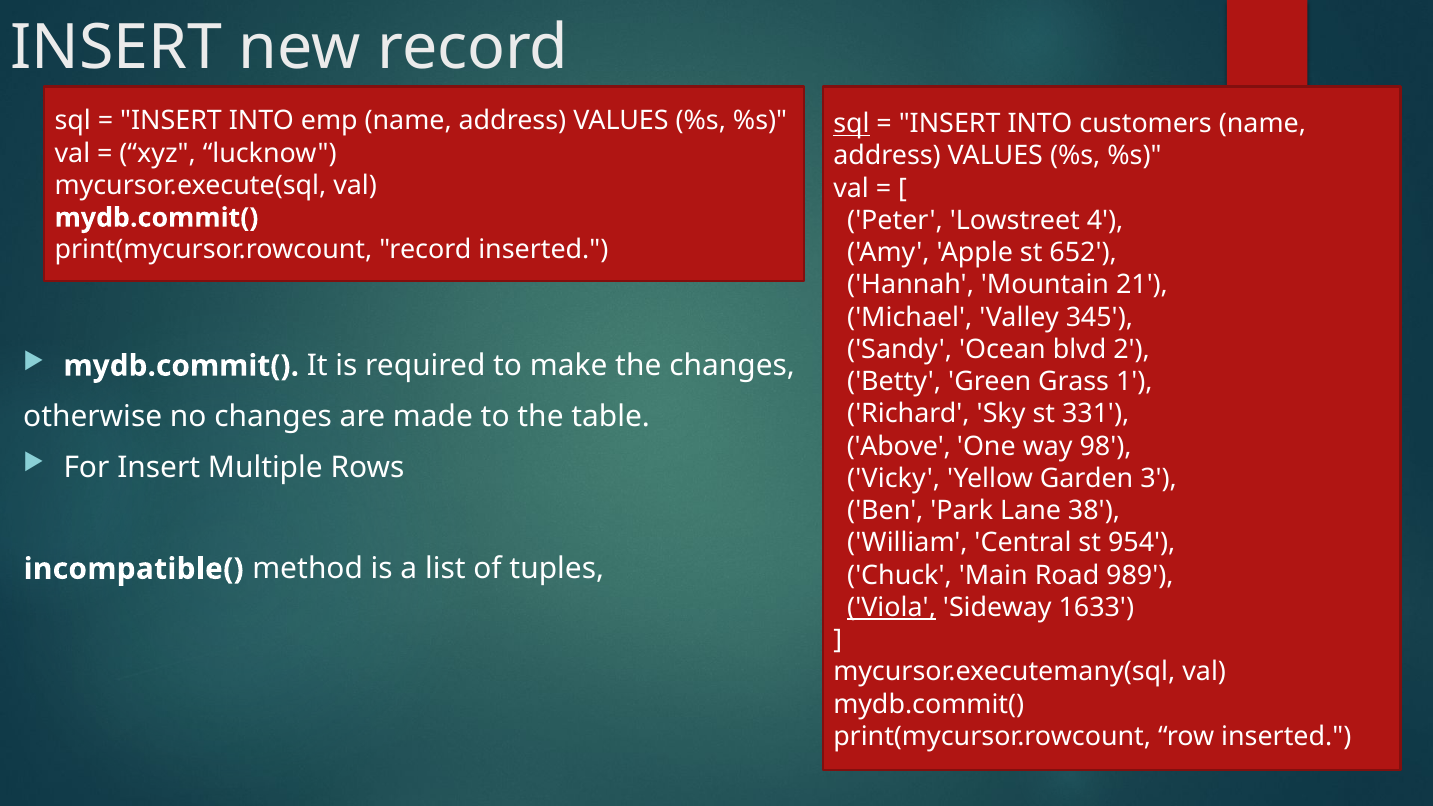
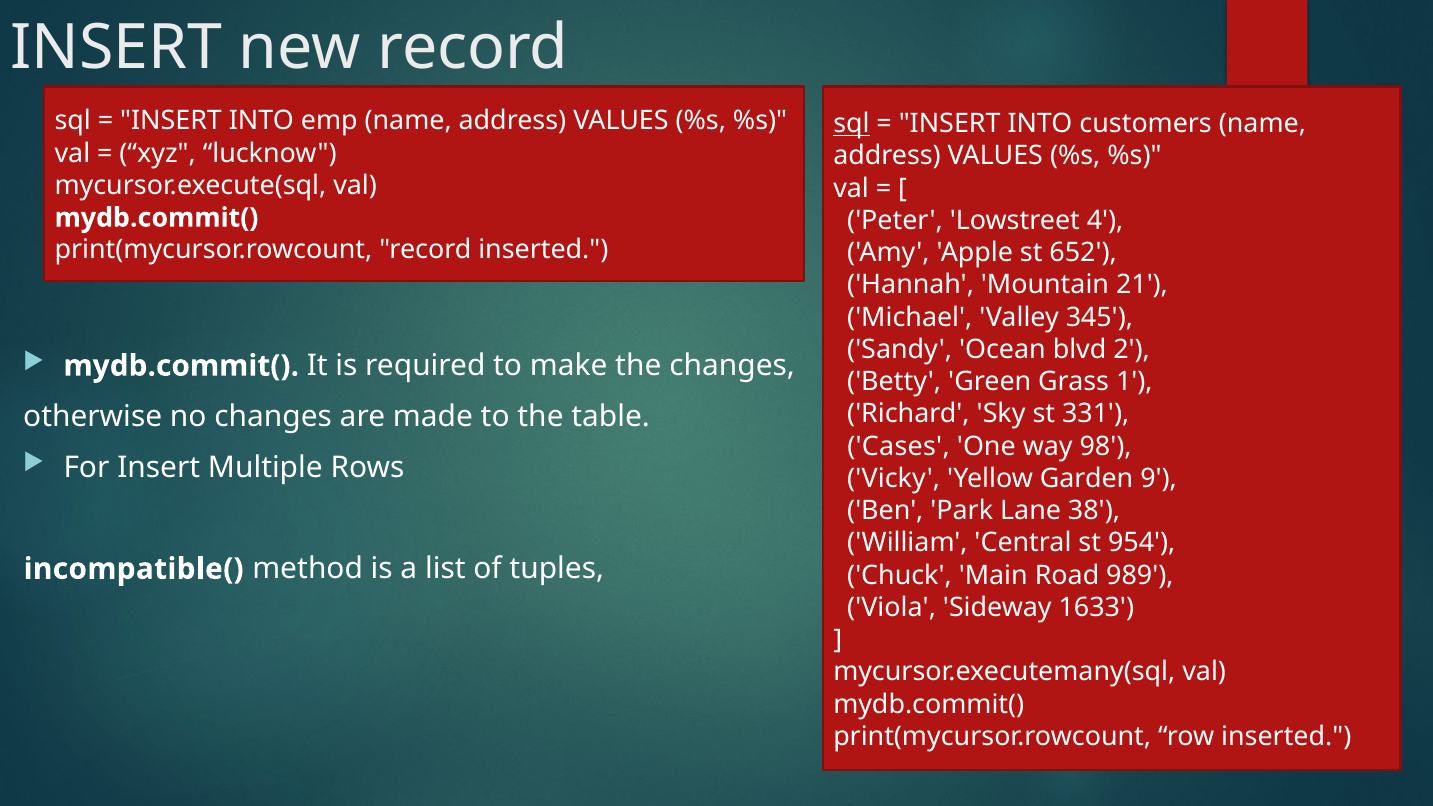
Above: Above -> Cases
3: 3 -> 9
Viola underline: present -> none
